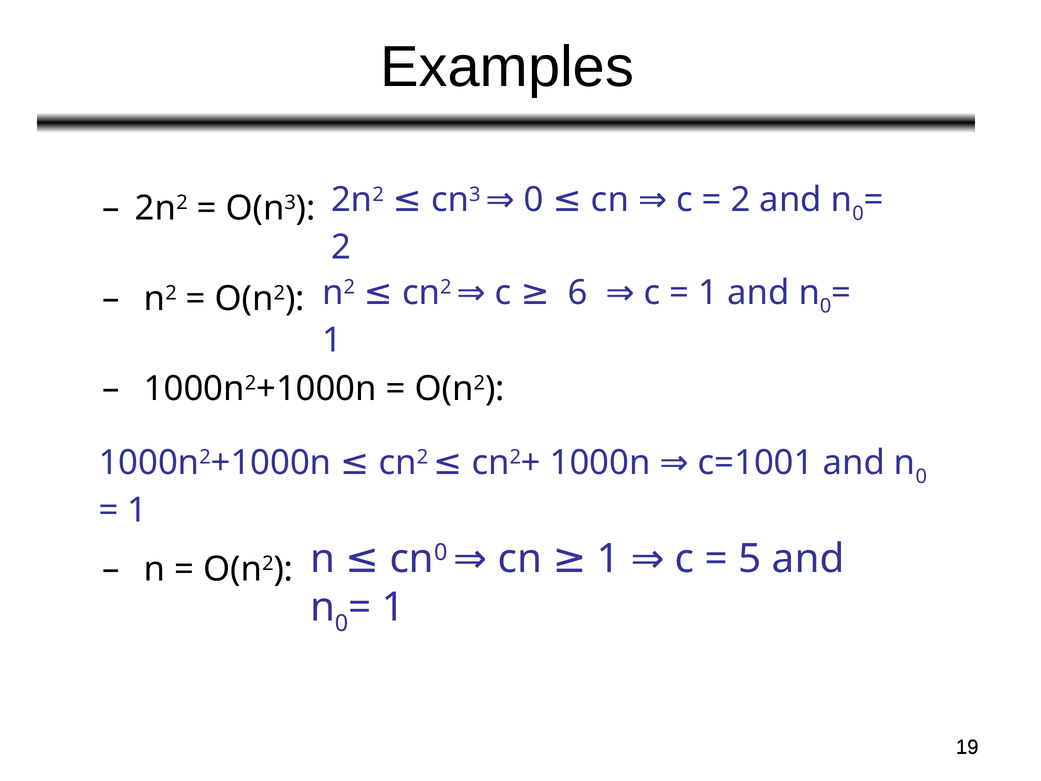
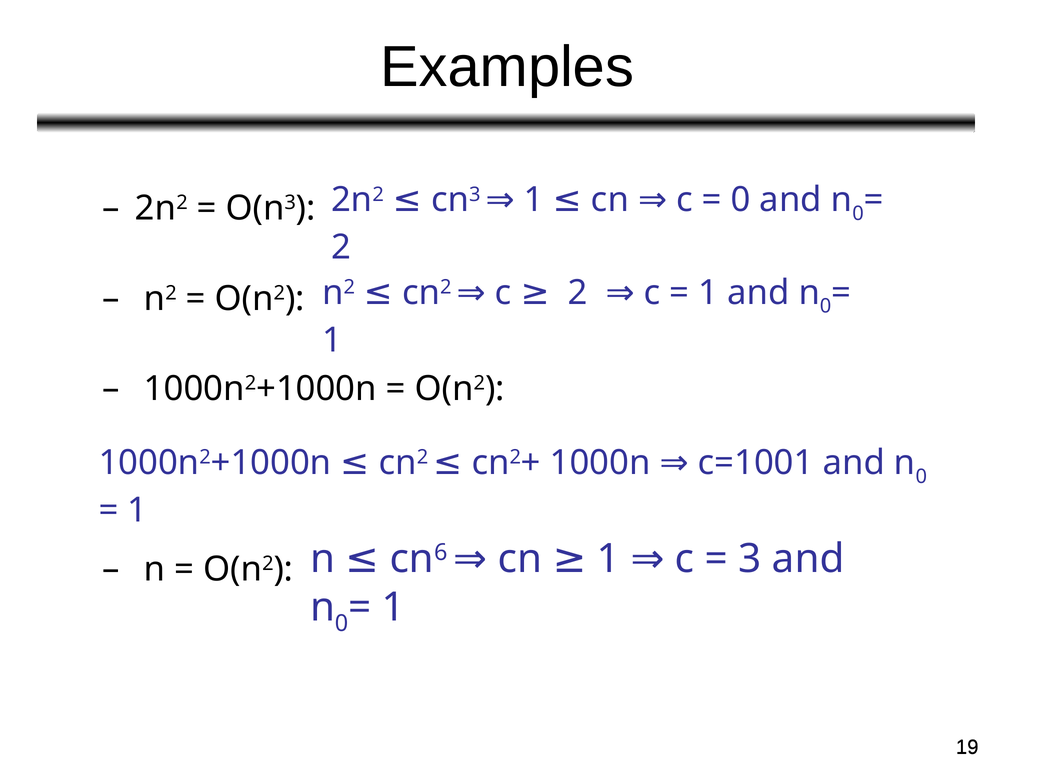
0 at (534, 200): 0 -> 1
2 at (741, 200): 2 -> 0
c 6: 6 -> 2
0 at (441, 552): 0 -> 6
5 at (750, 559): 5 -> 3
